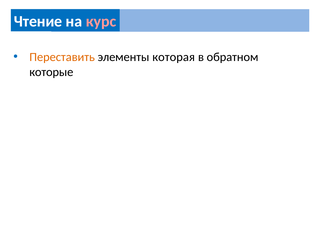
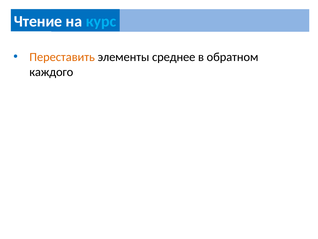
курс colour: pink -> light blue
которая: которая -> среднее
которые: которые -> каждого
